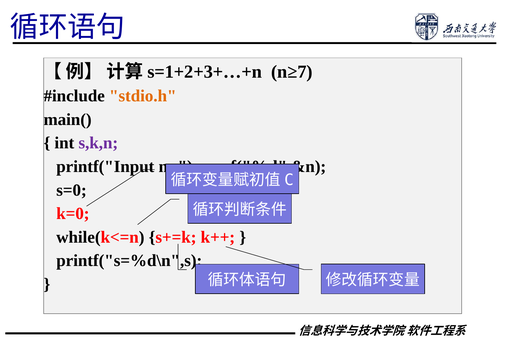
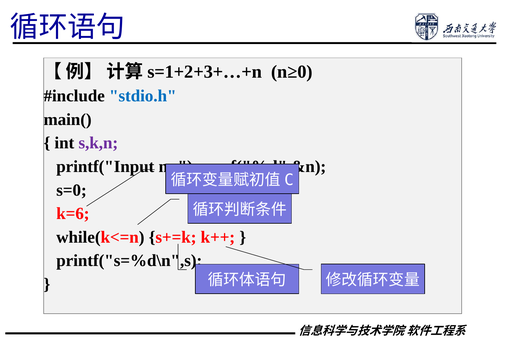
n≥7: n≥7 -> n≥0
stdio.h colour: orange -> blue
k=0: k=0 -> k=6
